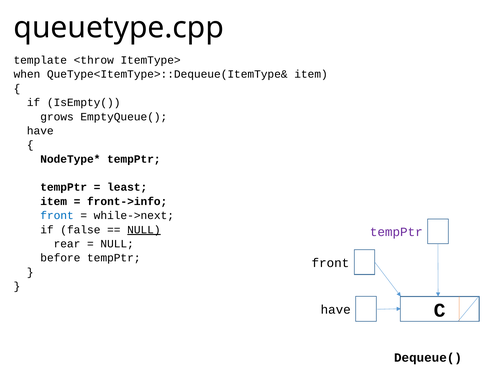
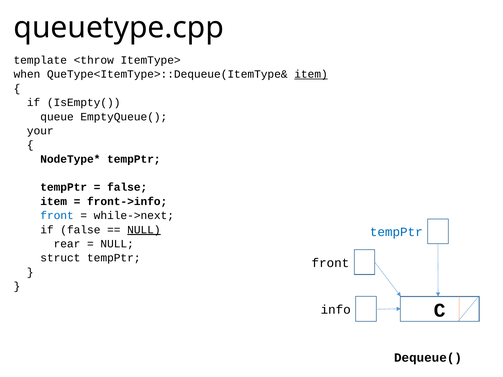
item at (311, 74) underline: none -> present
grows: grows -> queue
have at (40, 131): have -> your
least at (127, 187): least -> false
tempPtr at (396, 232) colour: purple -> blue
before: before -> struct
have at (336, 310): have -> info
